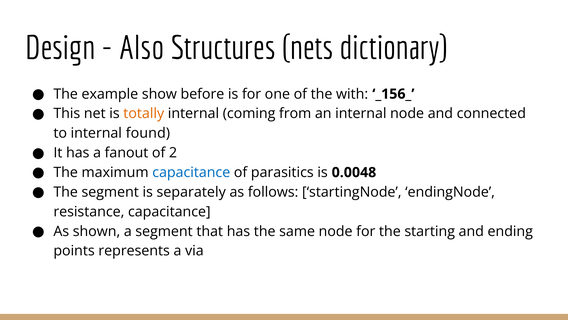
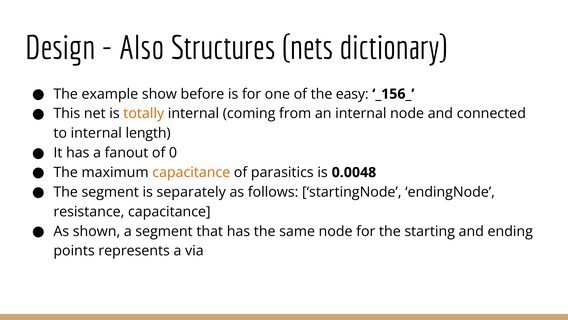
with: with -> easy
found: found -> length
2: 2 -> 0
capacitance at (191, 172) colour: blue -> orange
